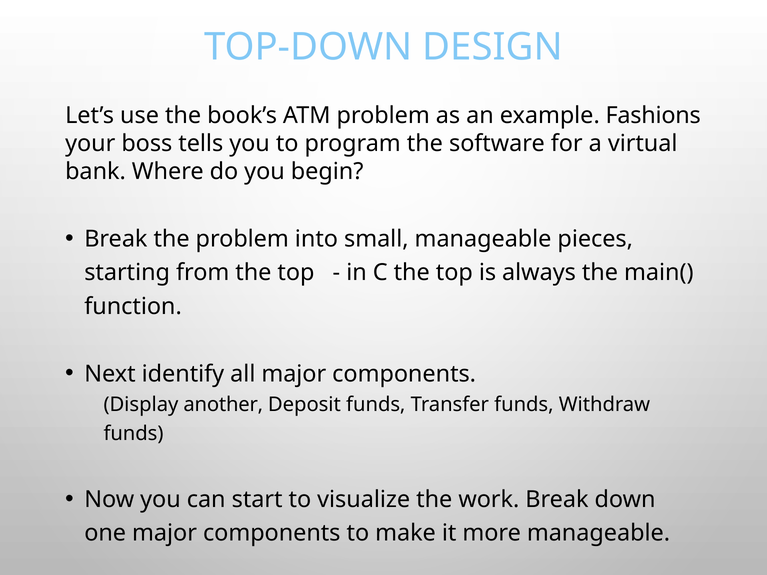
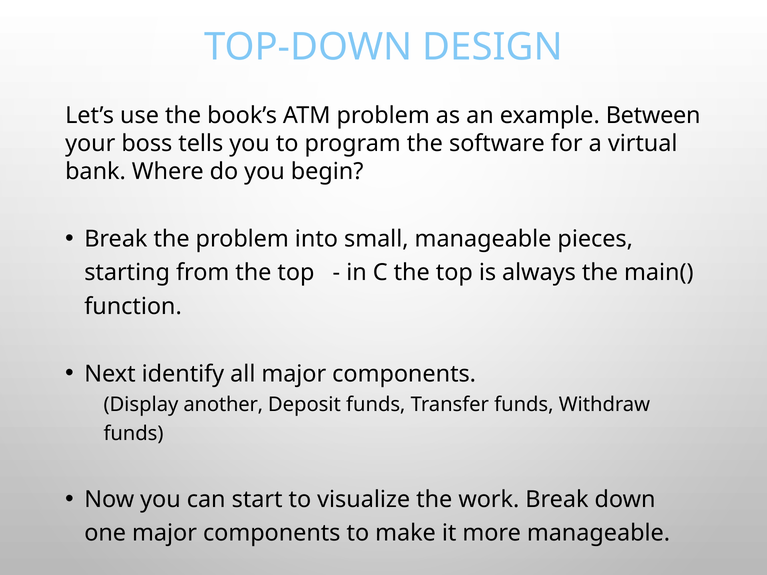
Fashions: Fashions -> Between
